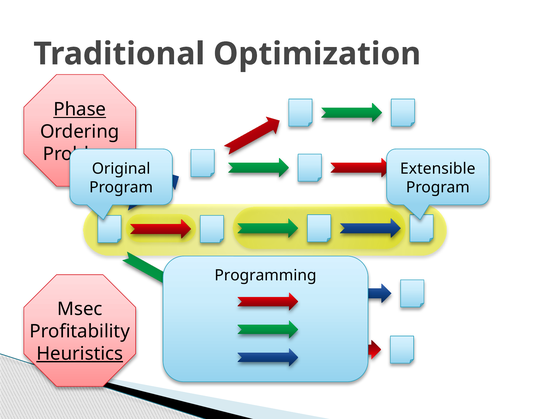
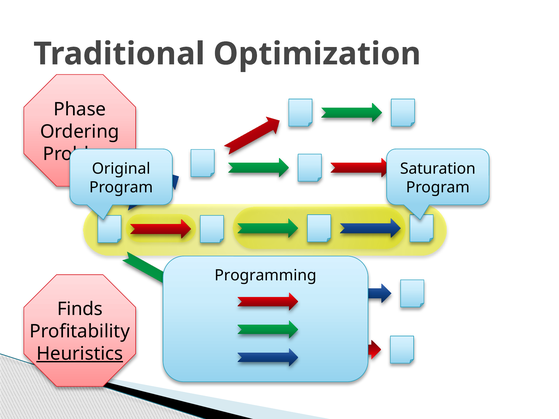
Phase underline: present -> none
Extensible: Extensible -> Saturation
Msec: Msec -> Finds
